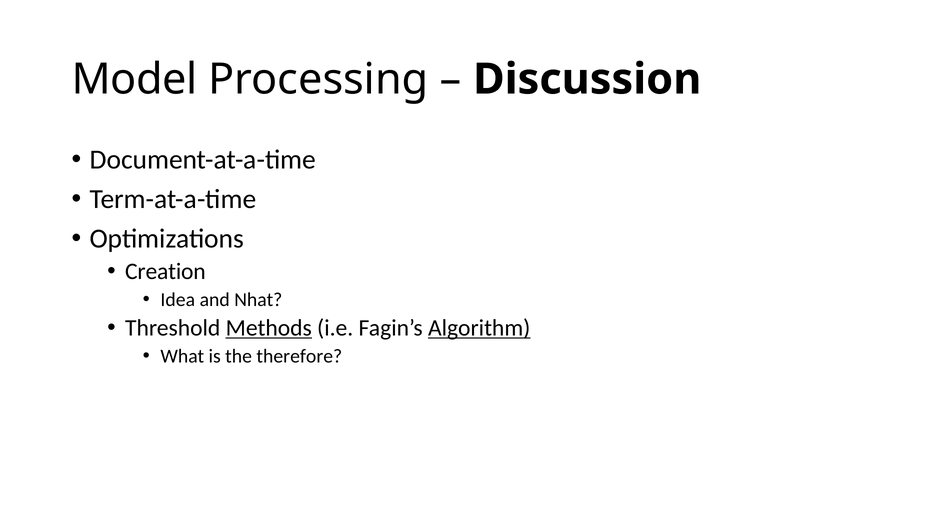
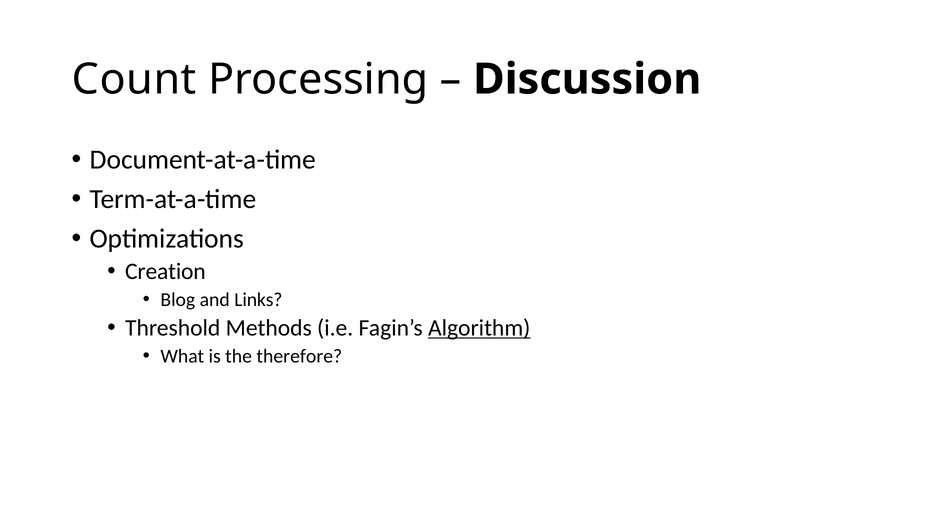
Model: Model -> Count
Idea: Idea -> Blog
Nhat: Nhat -> Links
Methods underline: present -> none
